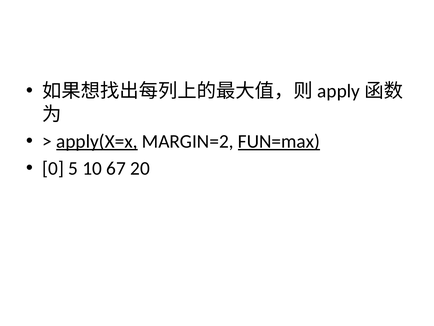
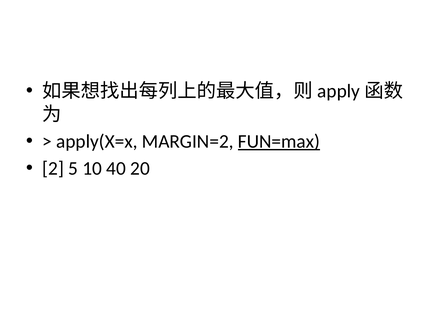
apply(X=x underline: present -> none
0: 0 -> 2
67: 67 -> 40
